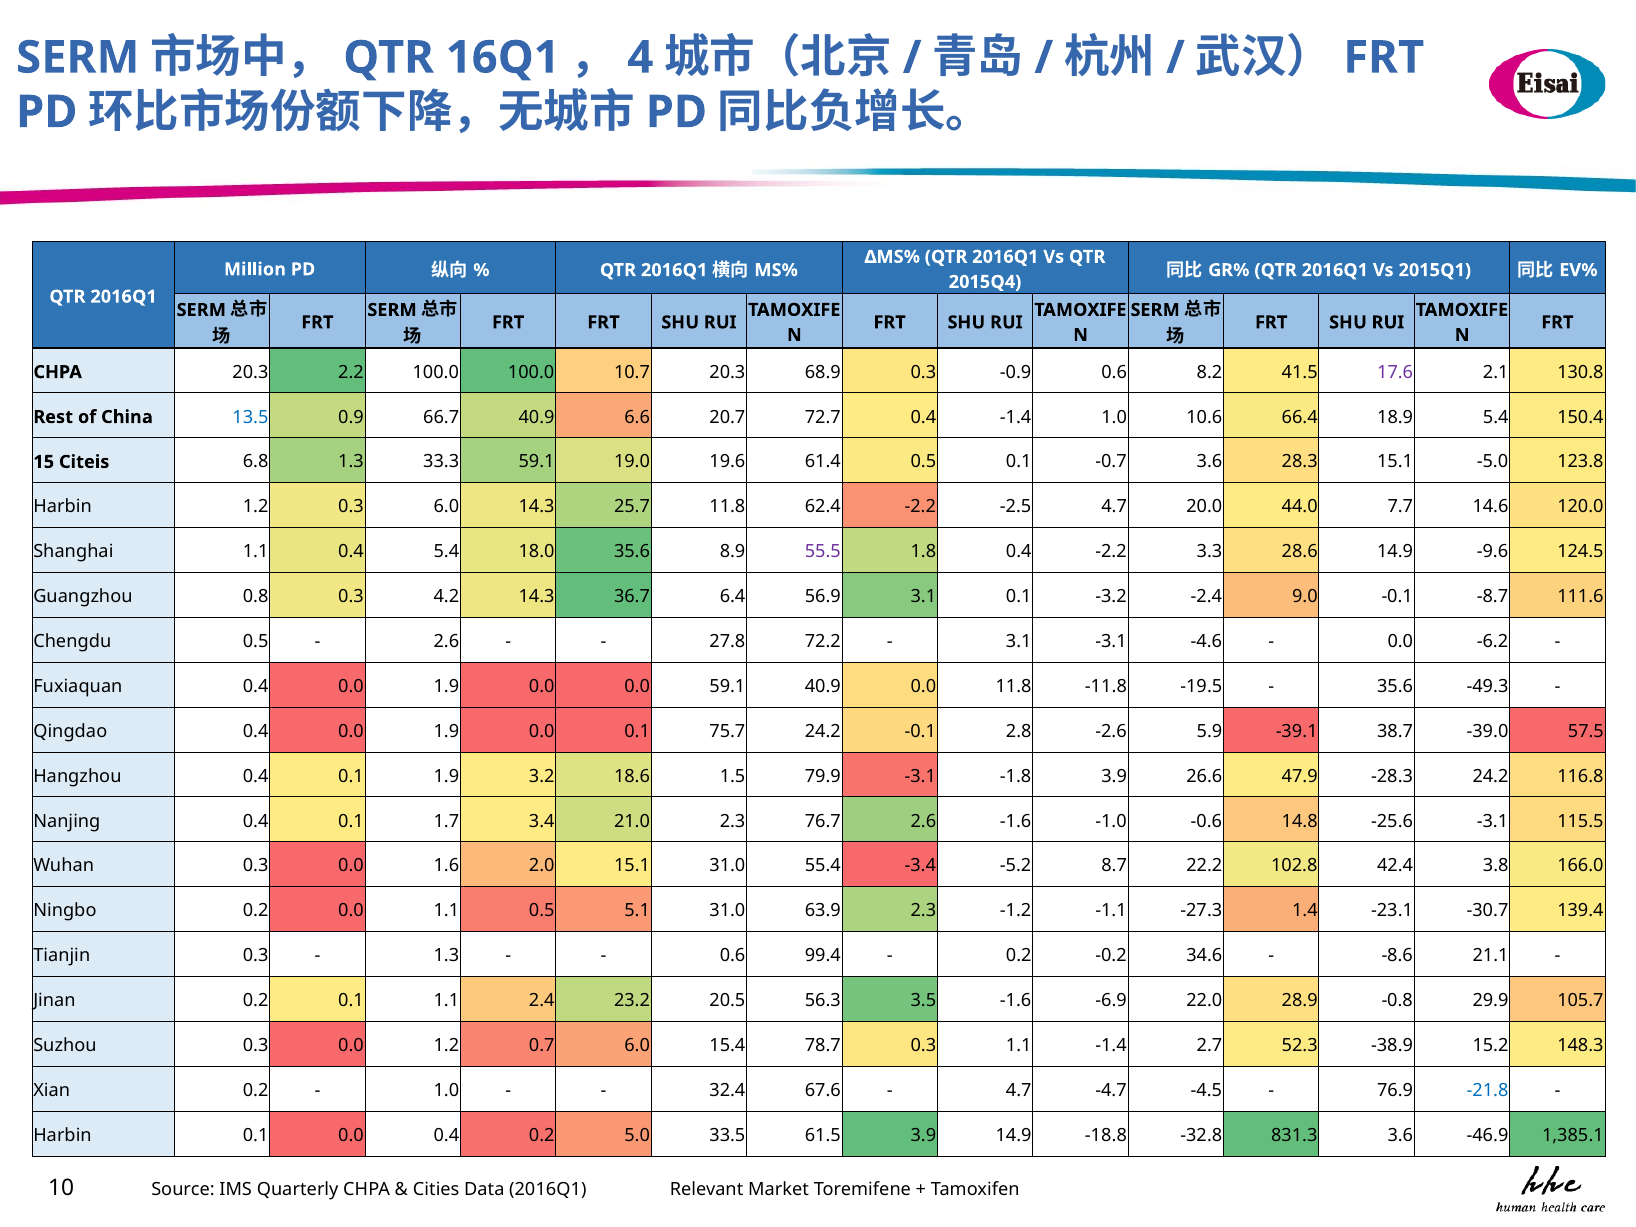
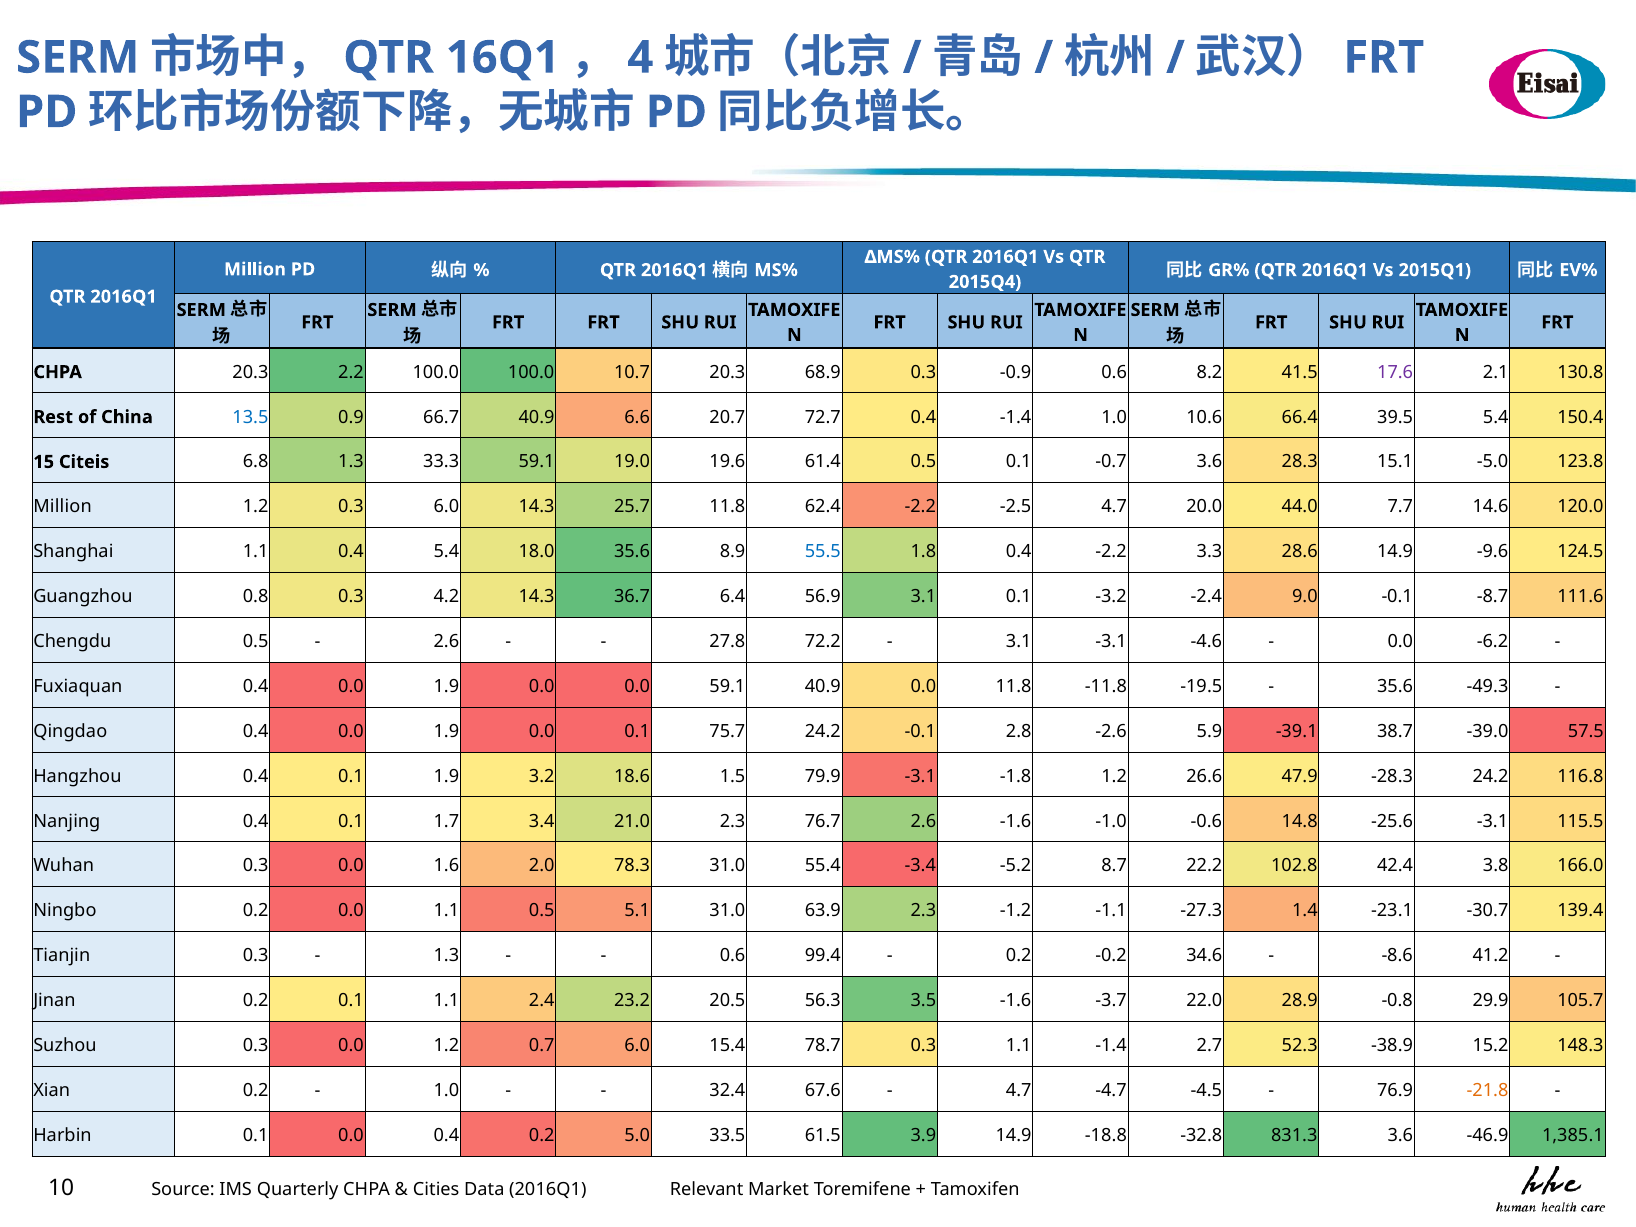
18.9: 18.9 -> 39.5
Harbin at (63, 507): Harbin -> Million
55.5 colour: purple -> blue
-1.8 3.9: 3.9 -> 1.2
2.0 15.1: 15.1 -> 78.3
21.1: 21.1 -> 41.2
-6.9: -6.9 -> -3.7
-21.8 colour: blue -> orange
